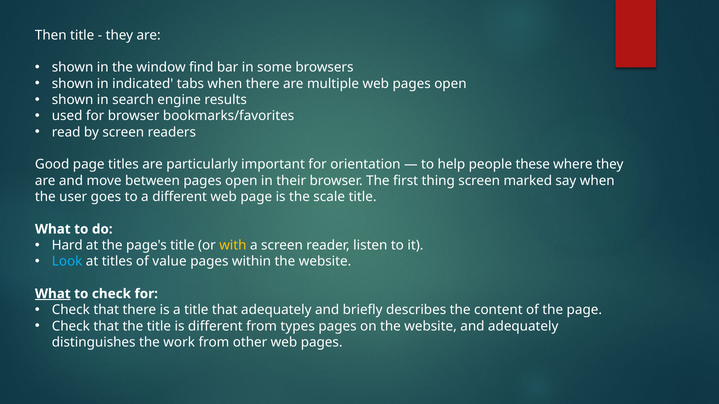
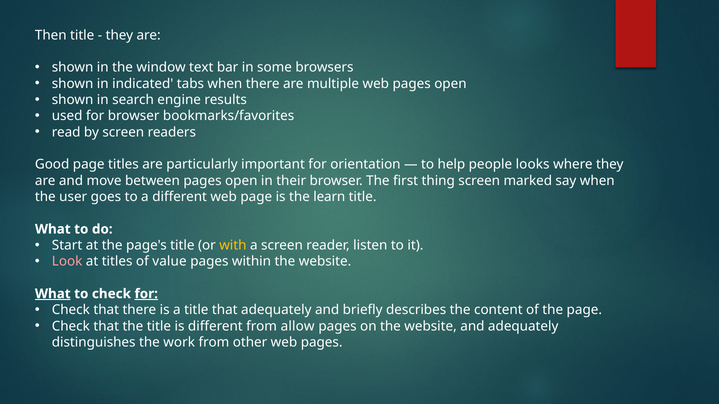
find: find -> text
these: these -> looks
scale: scale -> learn
Hard: Hard -> Start
Look colour: light blue -> pink
for at (146, 294) underline: none -> present
types: types -> allow
